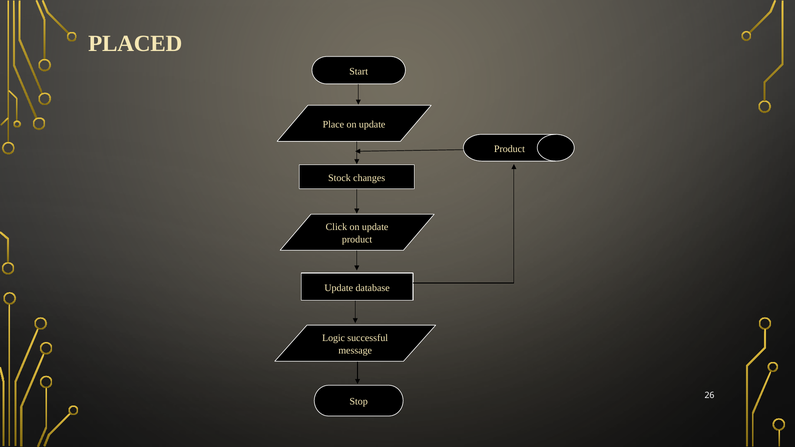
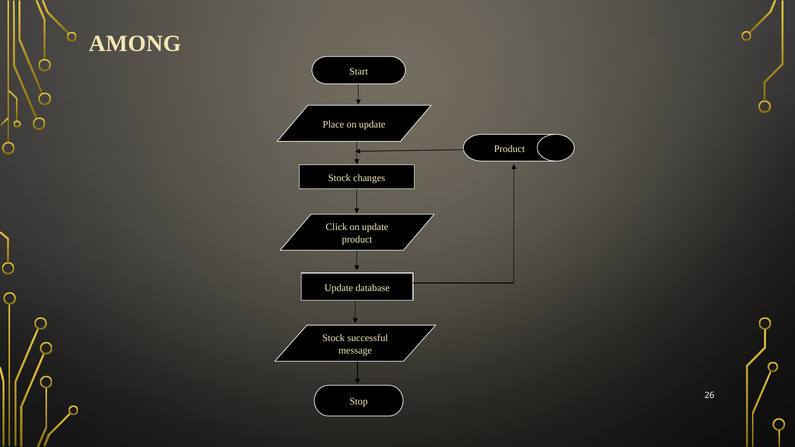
PLACED: PLACED -> AMONG
Logic at (334, 338): Logic -> Stock
